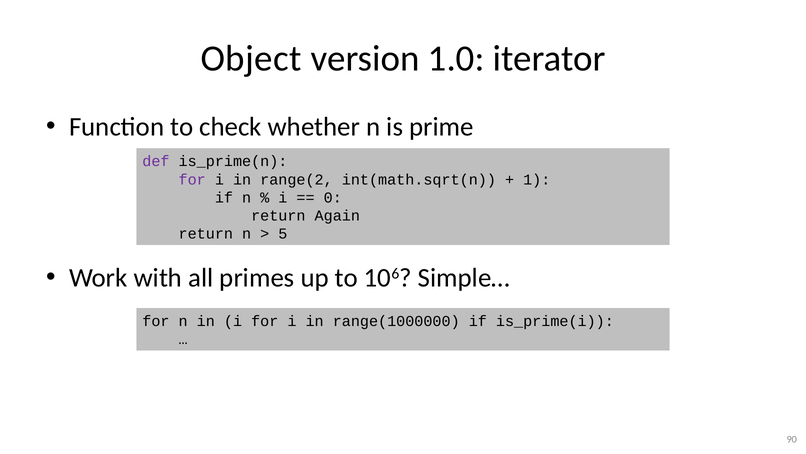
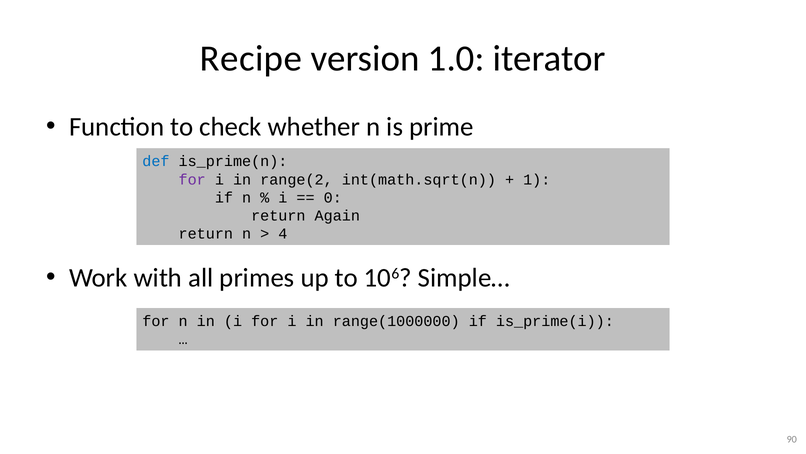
Object: Object -> Recipe
def colour: purple -> blue
5: 5 -> 4
